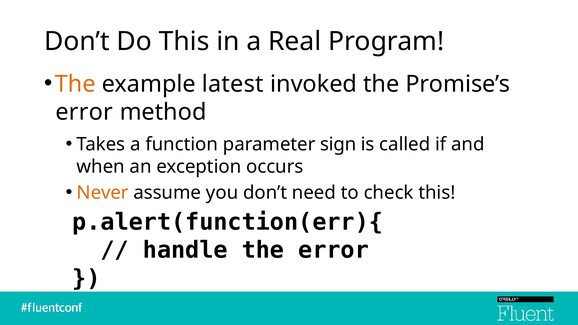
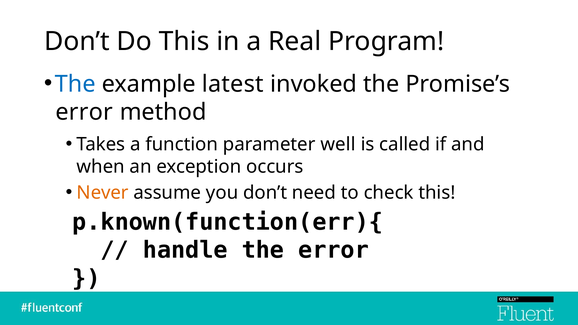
The at (75, 84) colour: orange -> blue
sign: sign -> well
p.alert(function(err){: p.alert(function(err){ -> p.known(function(err){
